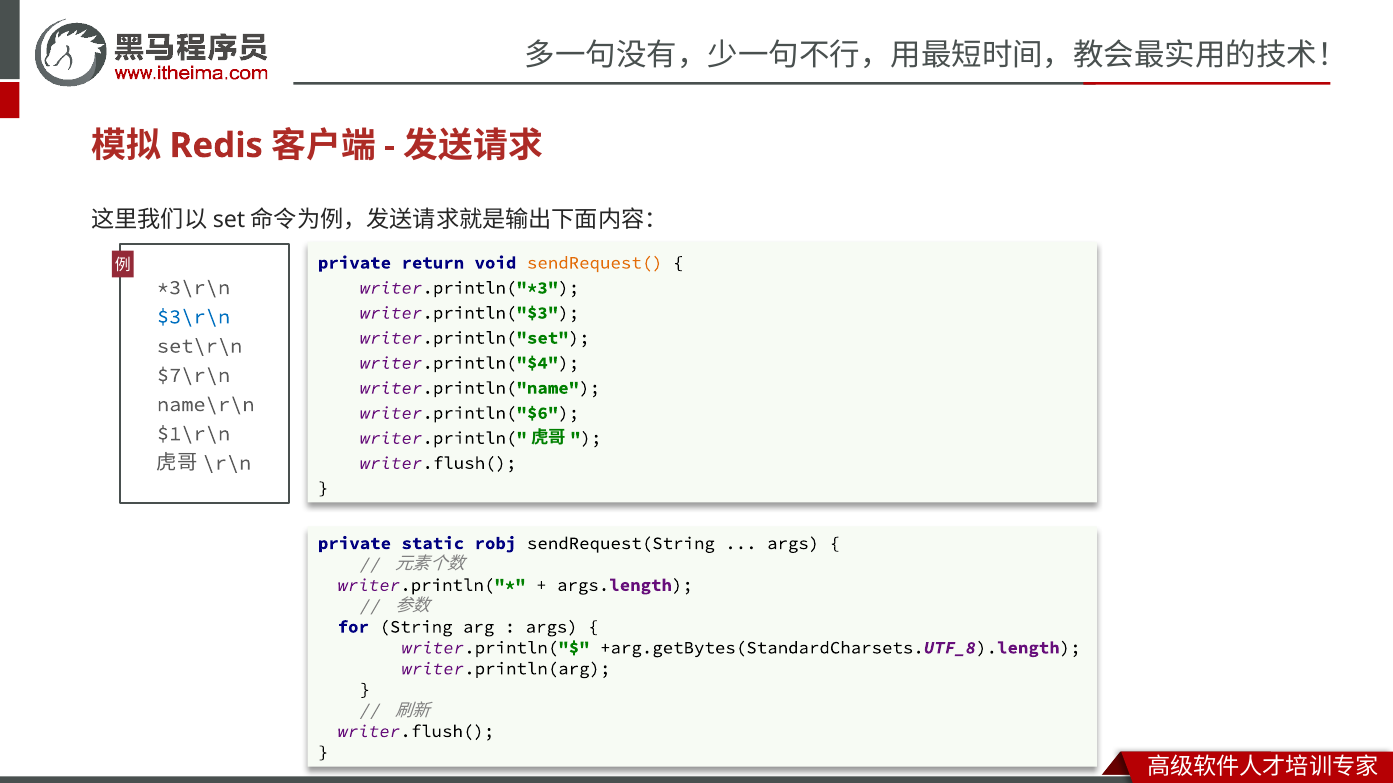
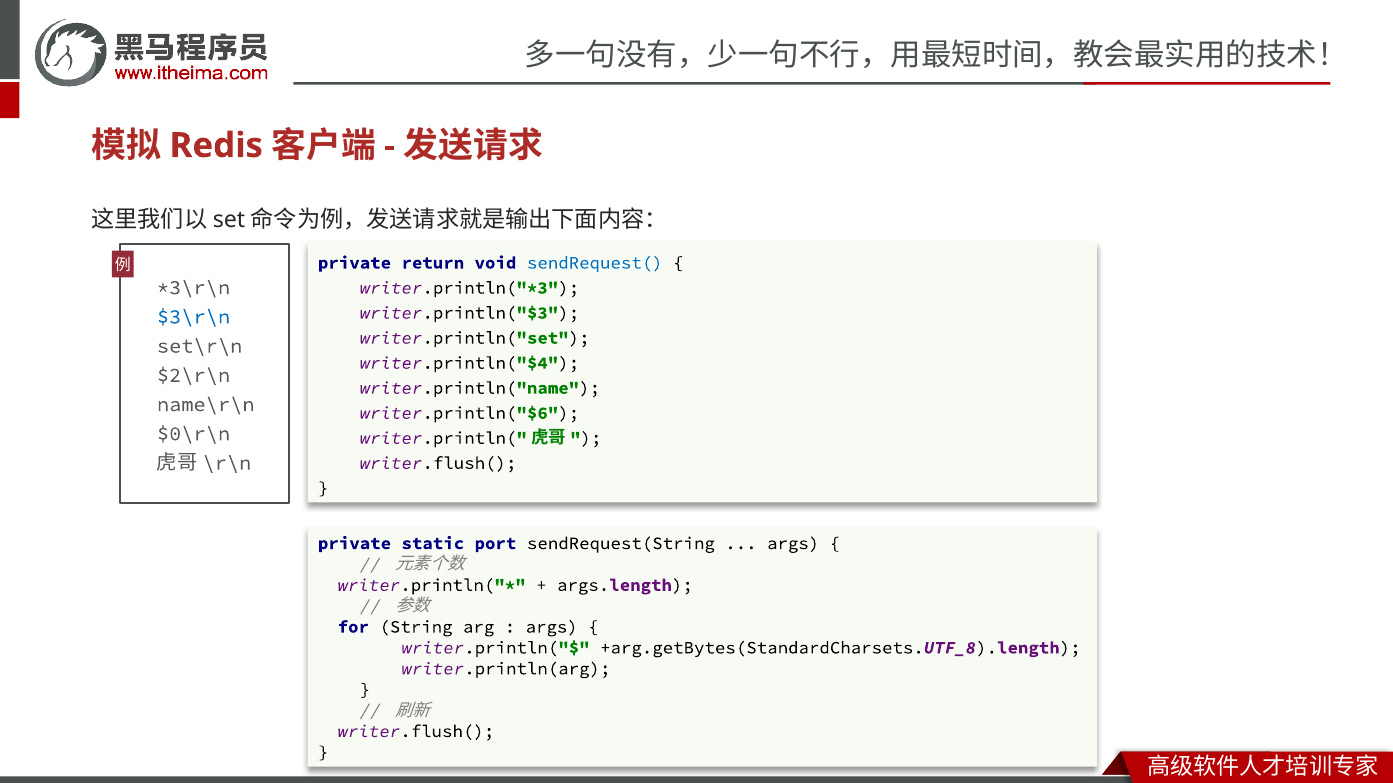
sendRequest( colour: orange -> blue
$7\r\n: $7\r\n -> $2\r\n
$1\r\n: $1\r\n -> $0\r\n
robj: robj -> port
